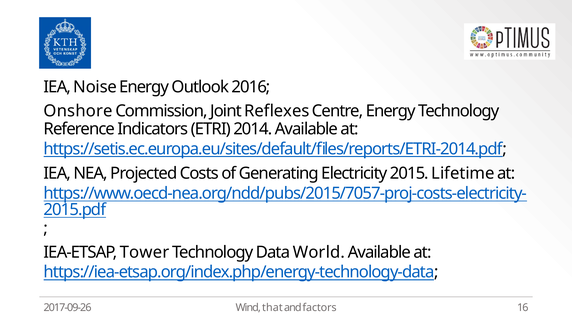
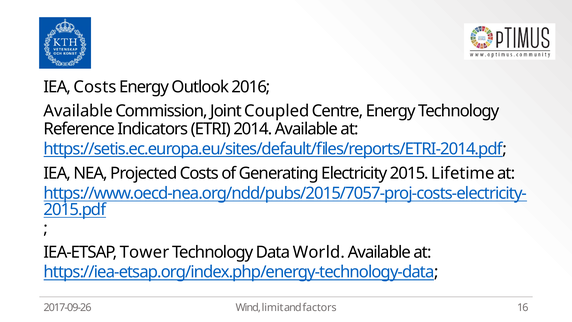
IEA Noise: Noise -> Costs
Onshore at (78, 111): Onshore -> Available
Reflexes: Reflexes -> Coupled
that: that -> limit
